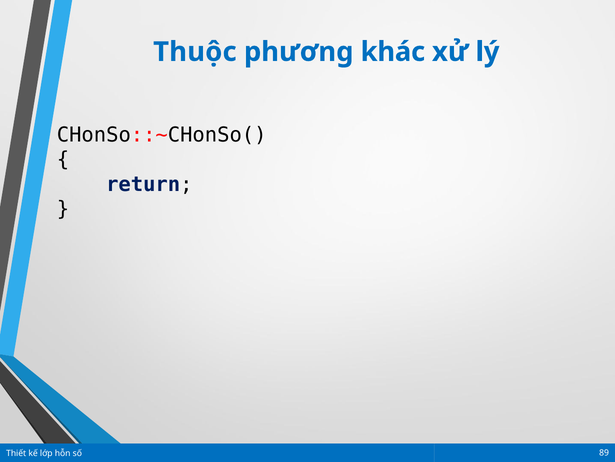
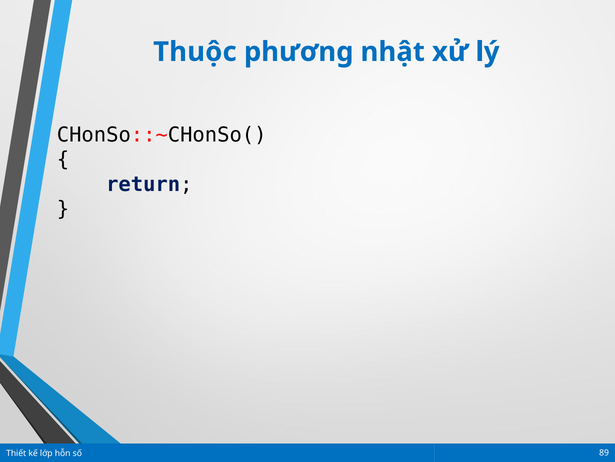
khác: khác -> nhật
